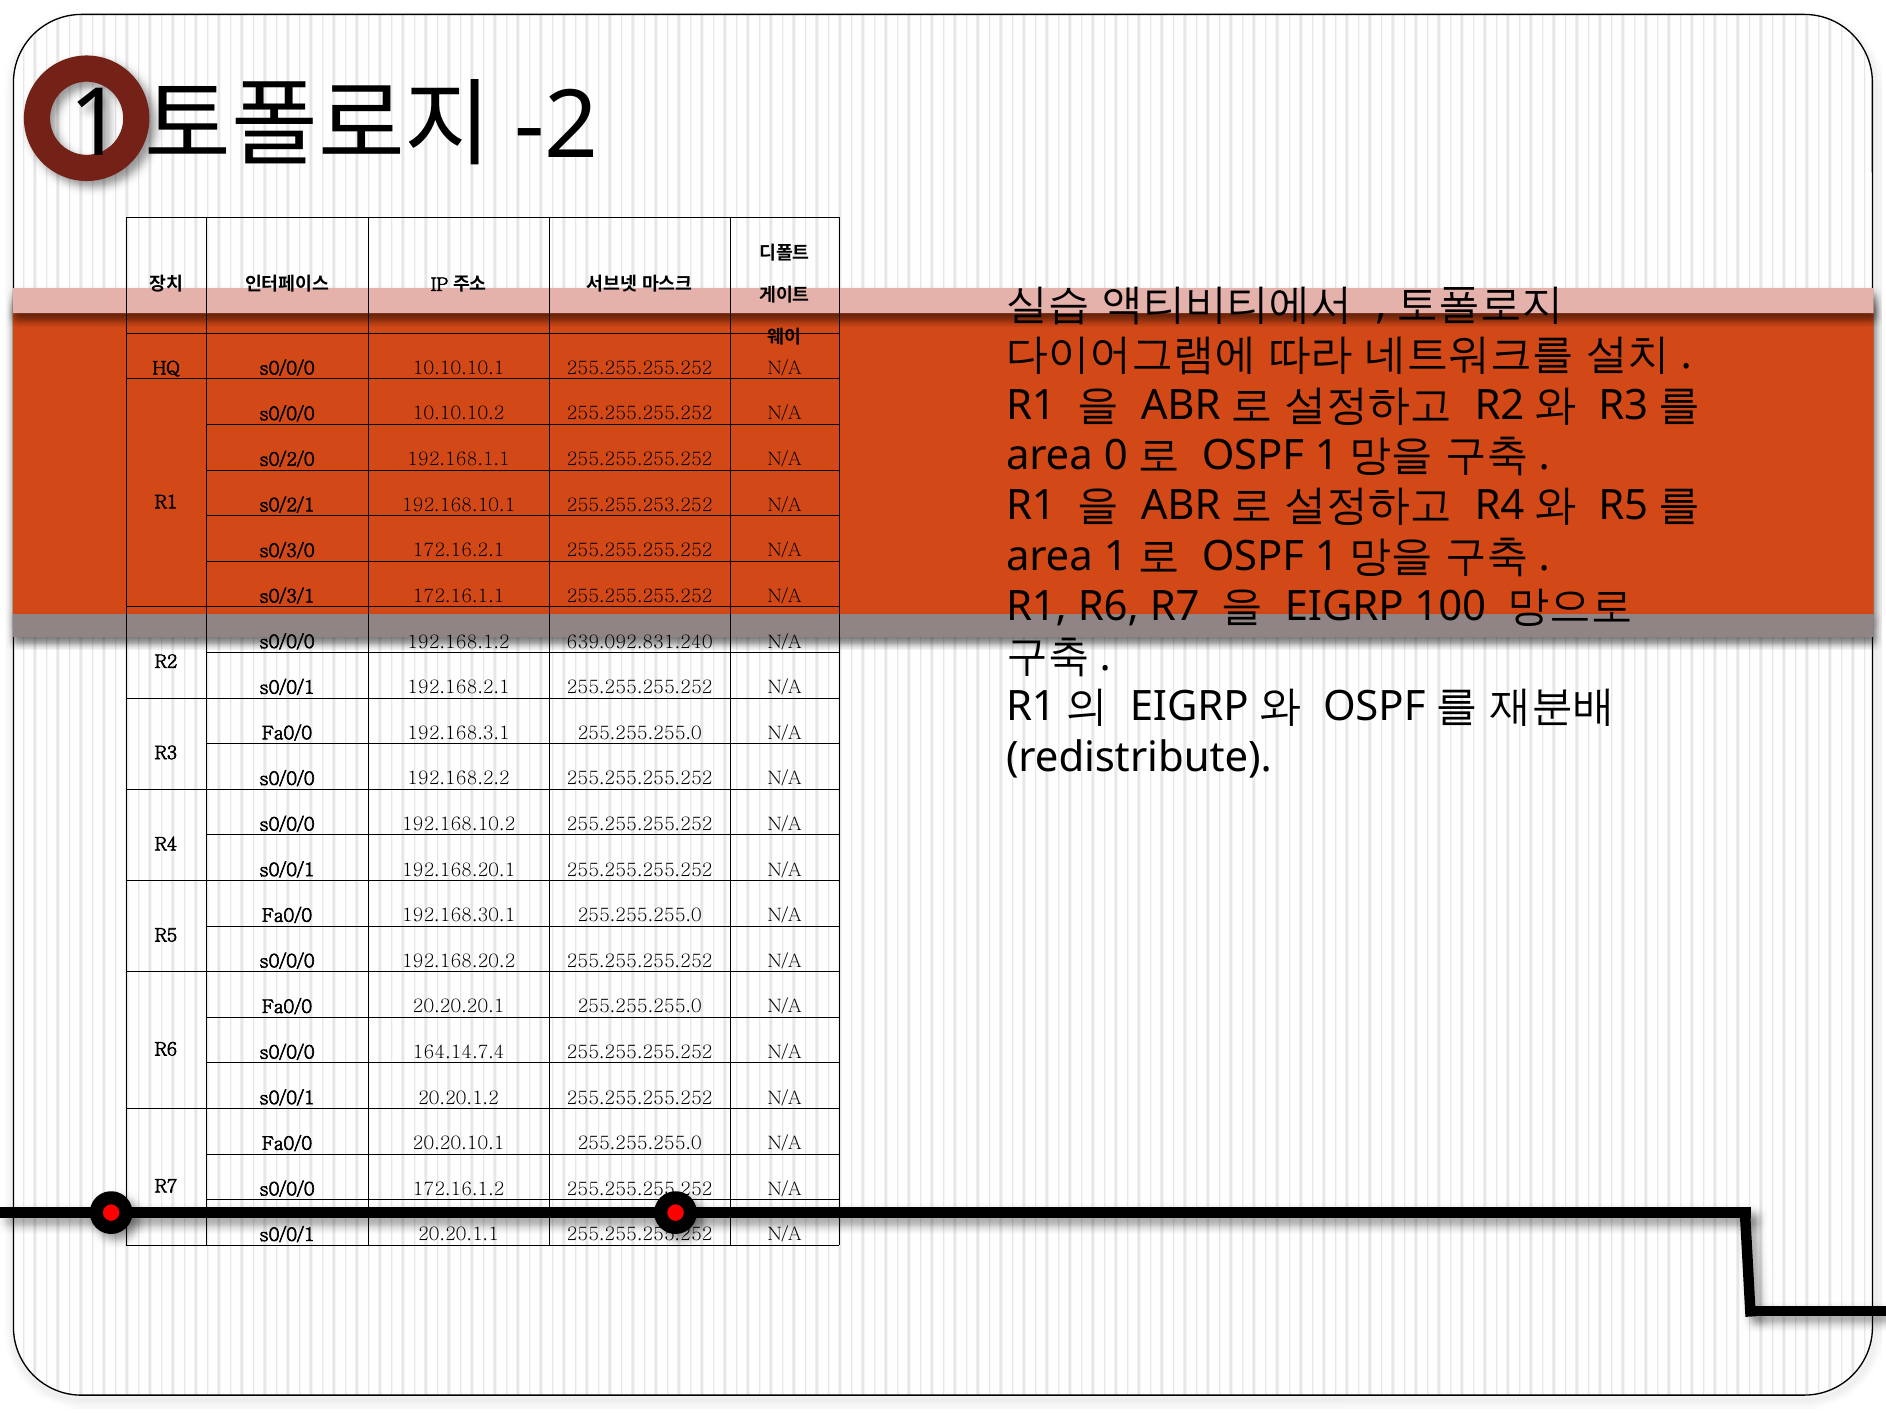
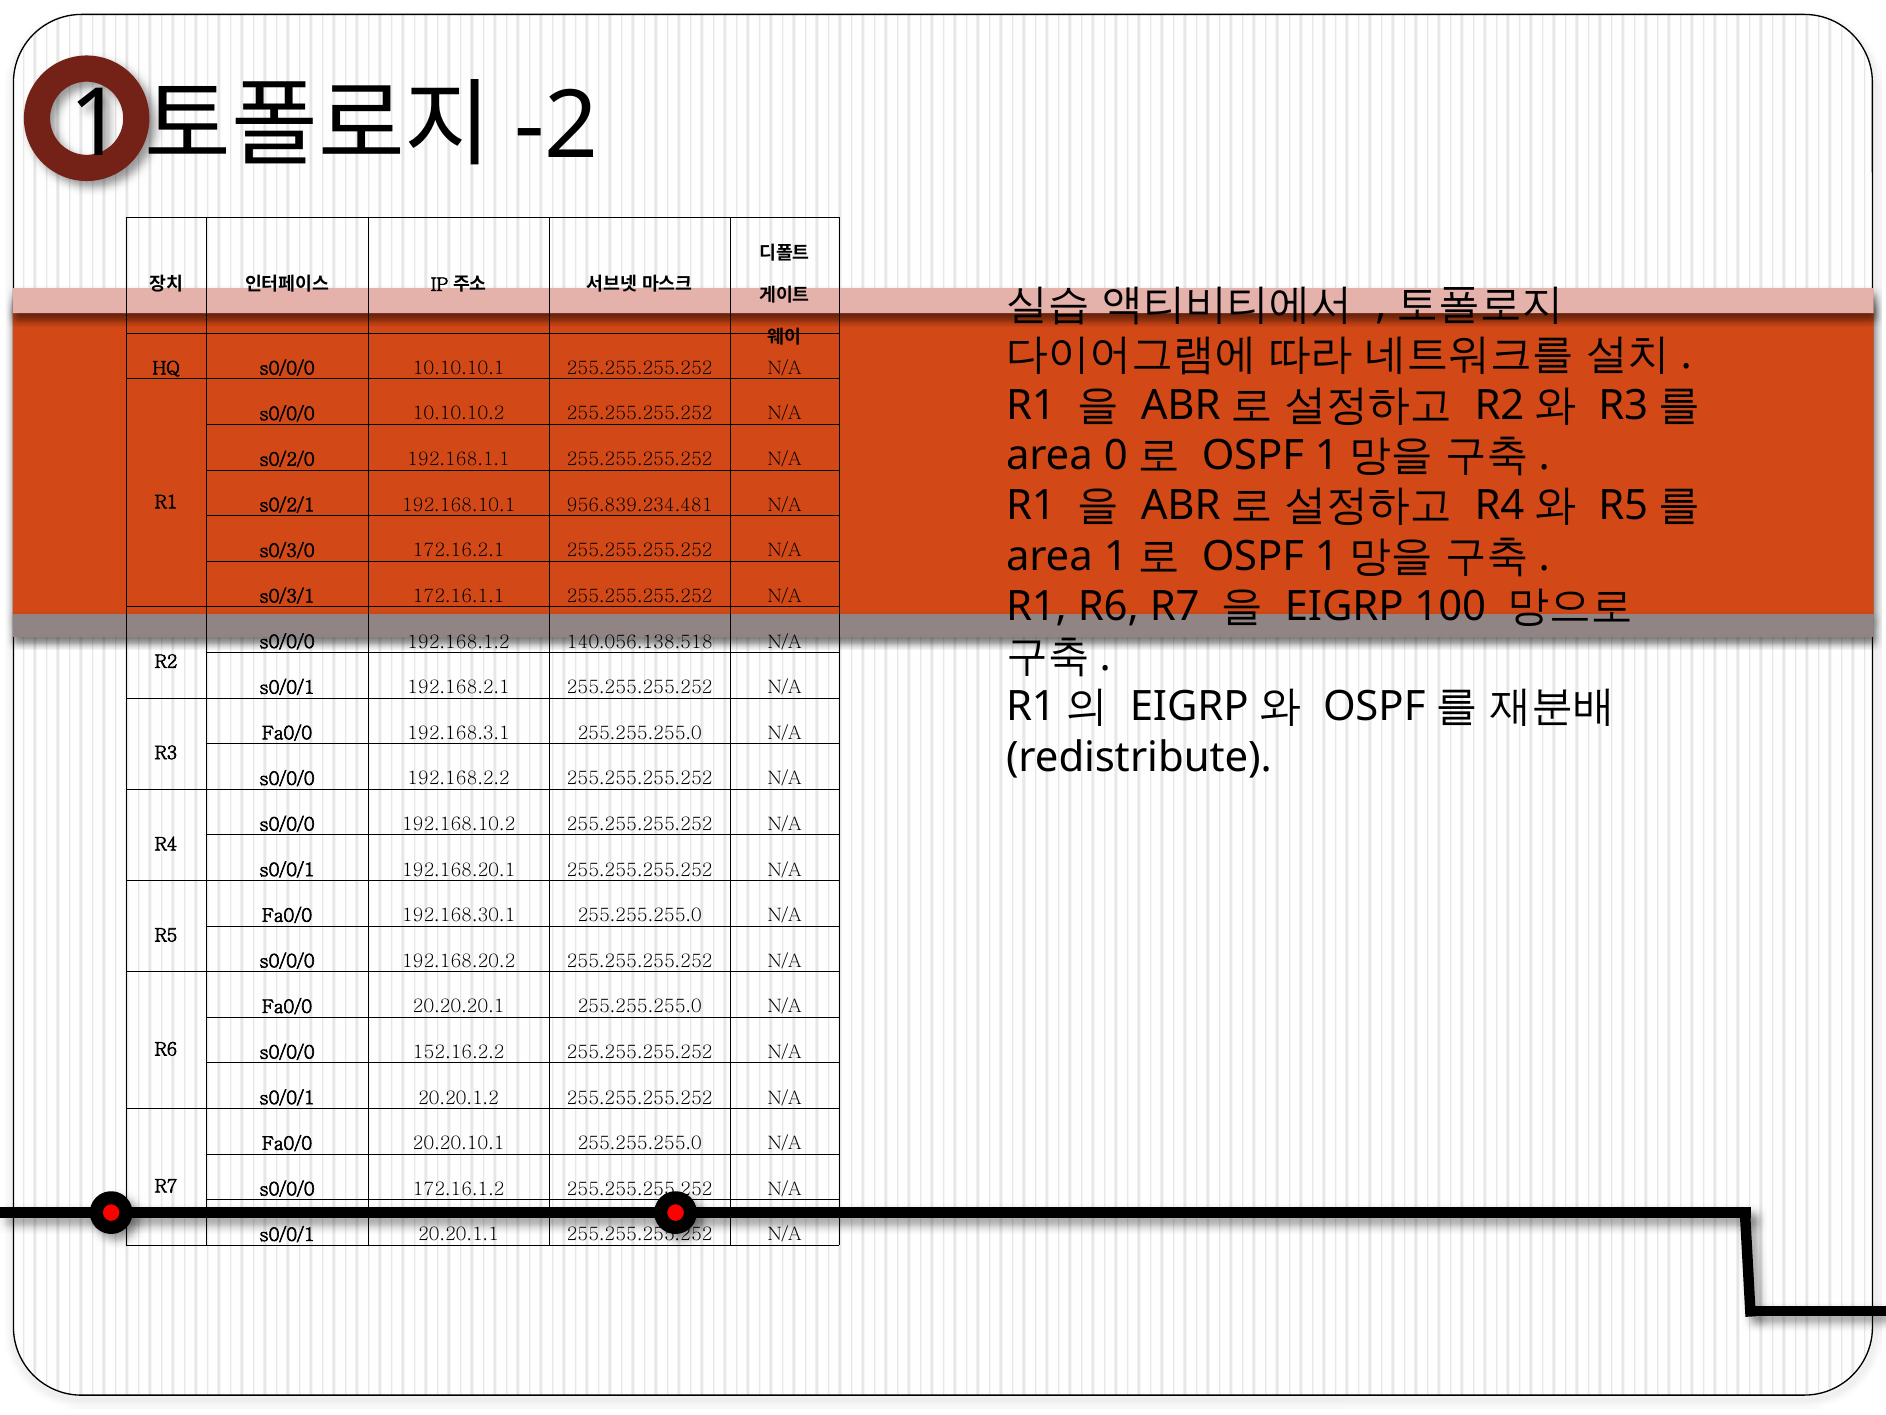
255.255.253.252: 255.255.253.252 -> 956.839.234.481
639.092.831.240: 639.092.831.240 -> 140.056.138.518
164.14.7.4: 164.14.7.4 -> 152.16.2.2
